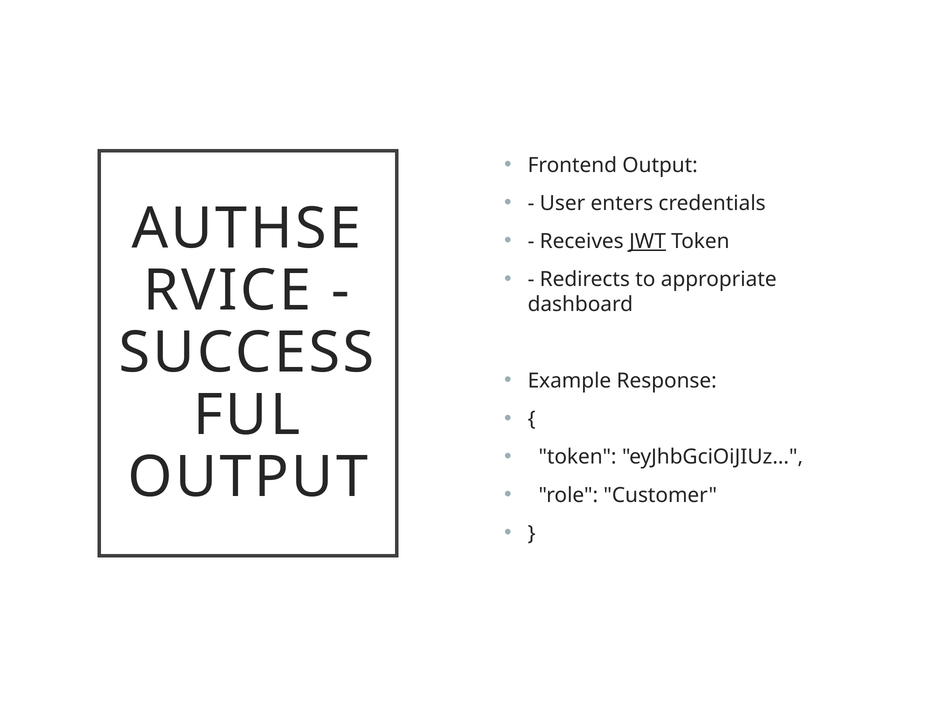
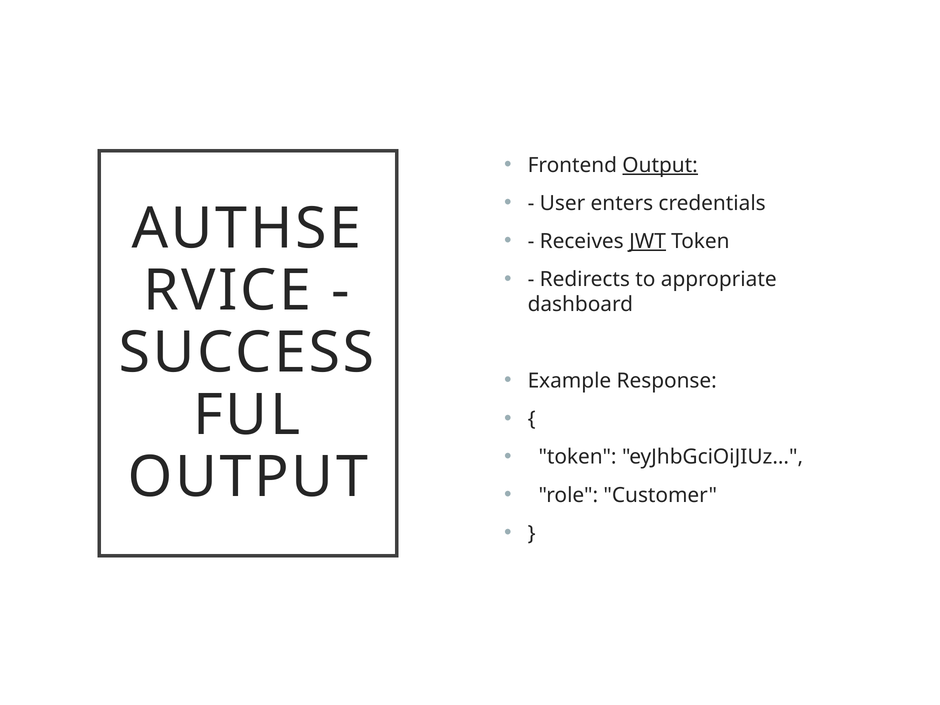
Output at (660, 165) underline: none -> present
